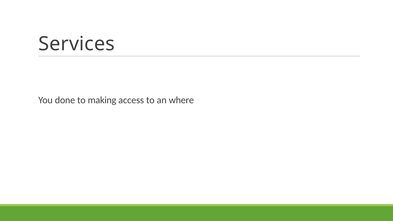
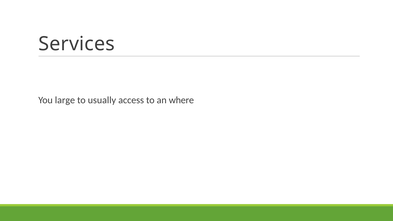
done: done -> large
making: making -> usually
